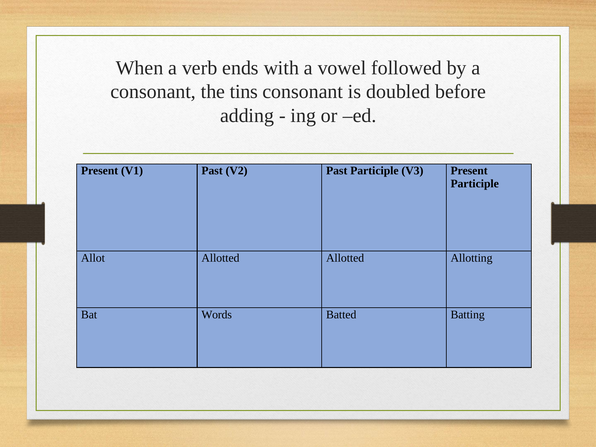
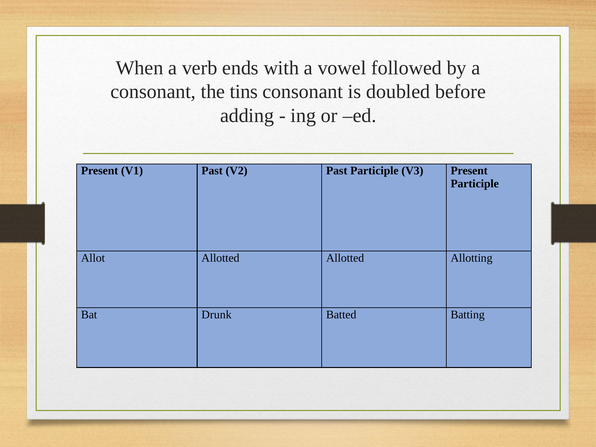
Words: Words -> Drunk
